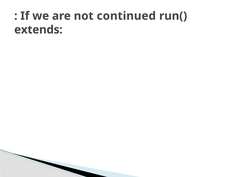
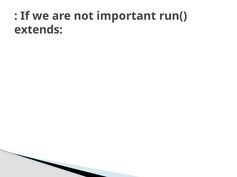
continued: continued -> important
